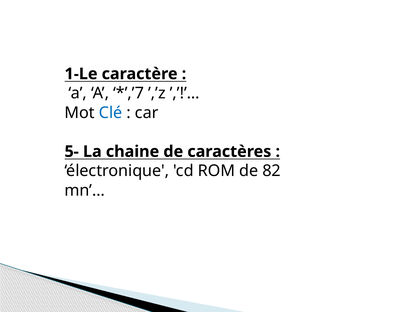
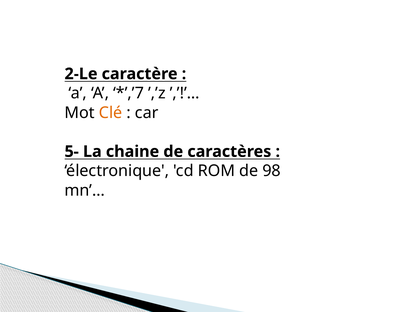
1-Le: 1-Le -> 2-Le
Clé colour: blue -> orange
82: 82 -> 98
